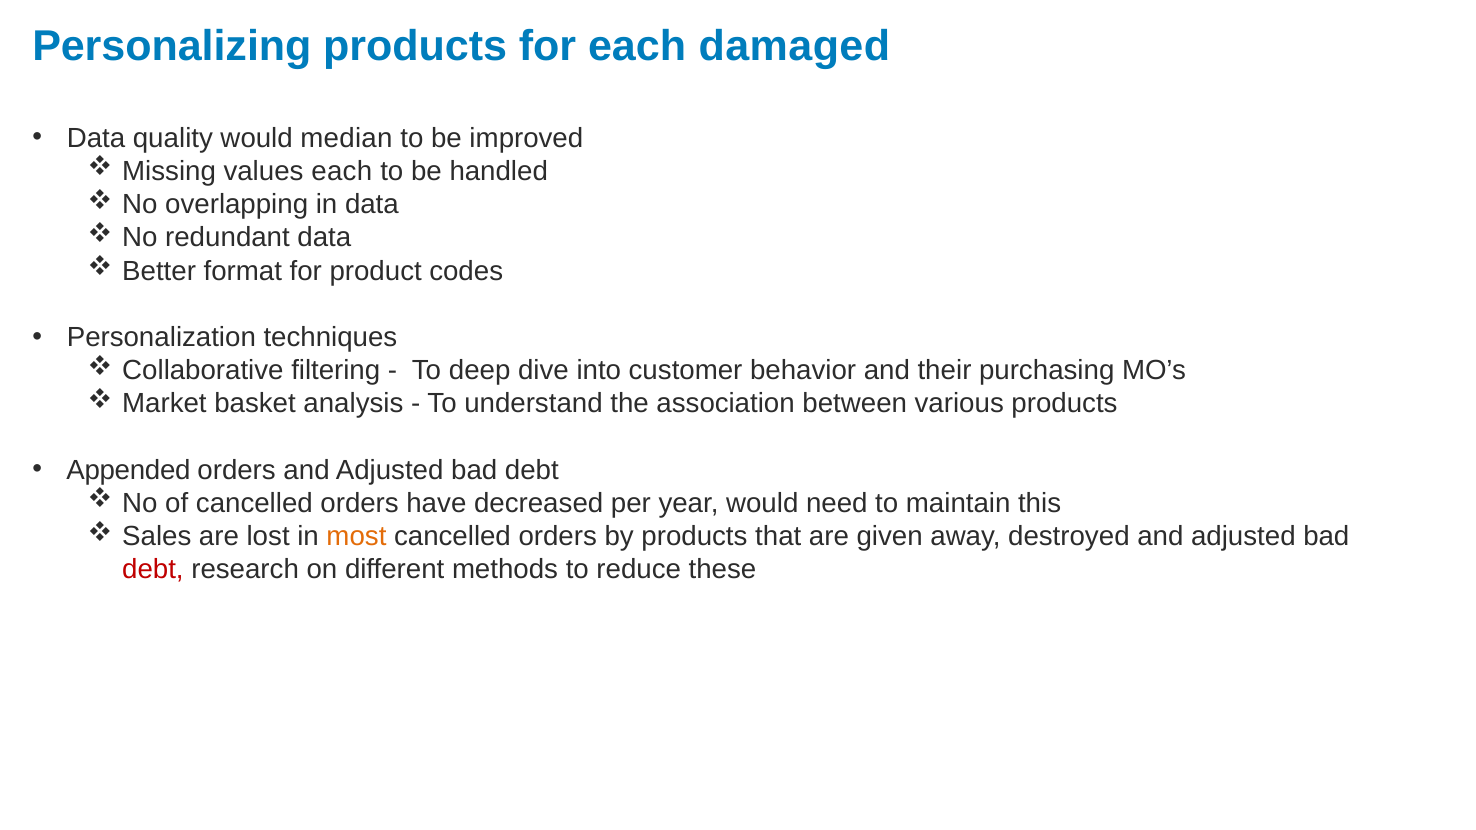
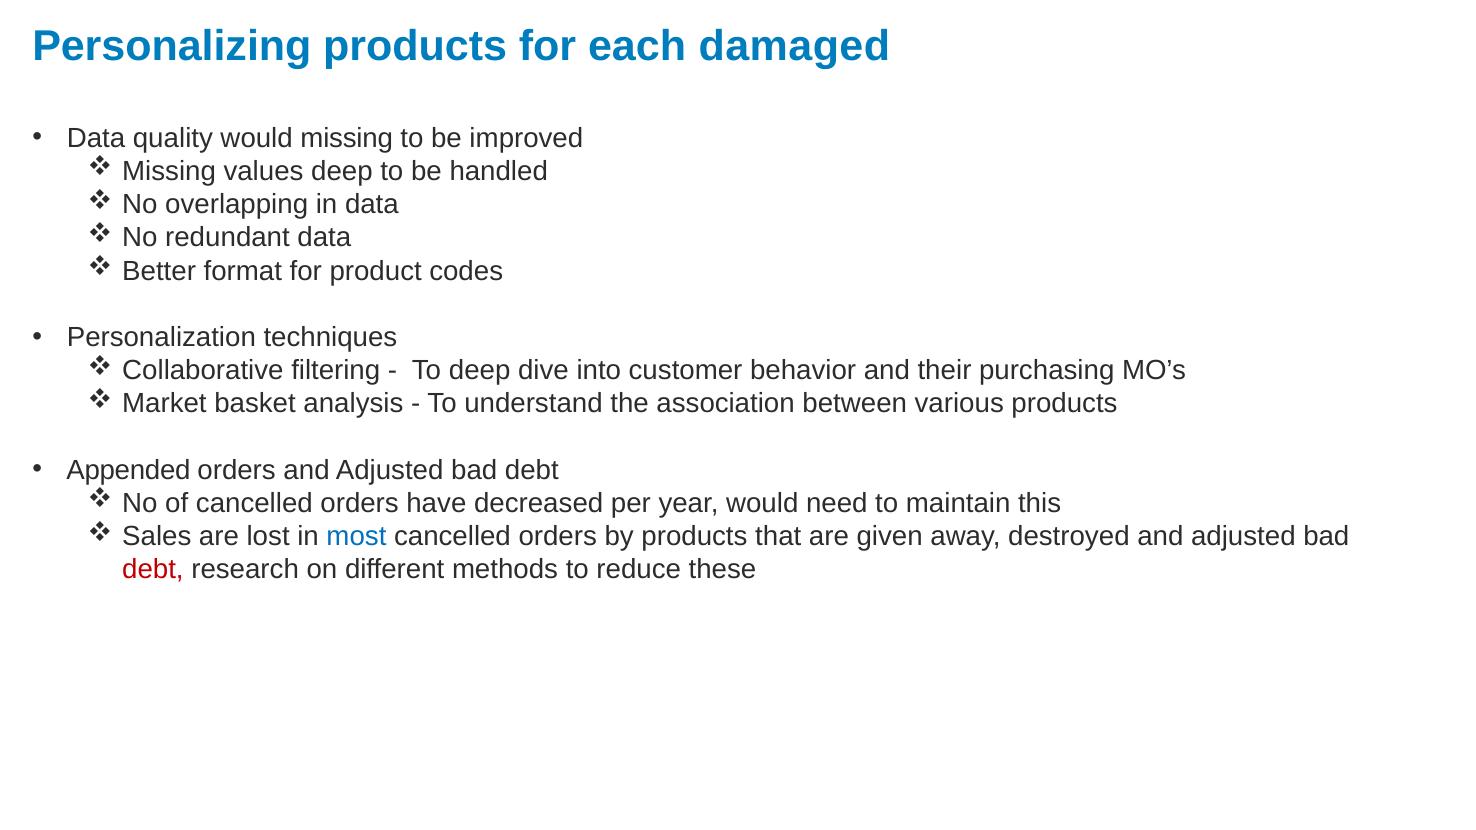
would median: median -> missing
values each: each -> deep
most colour: orange -> blue
